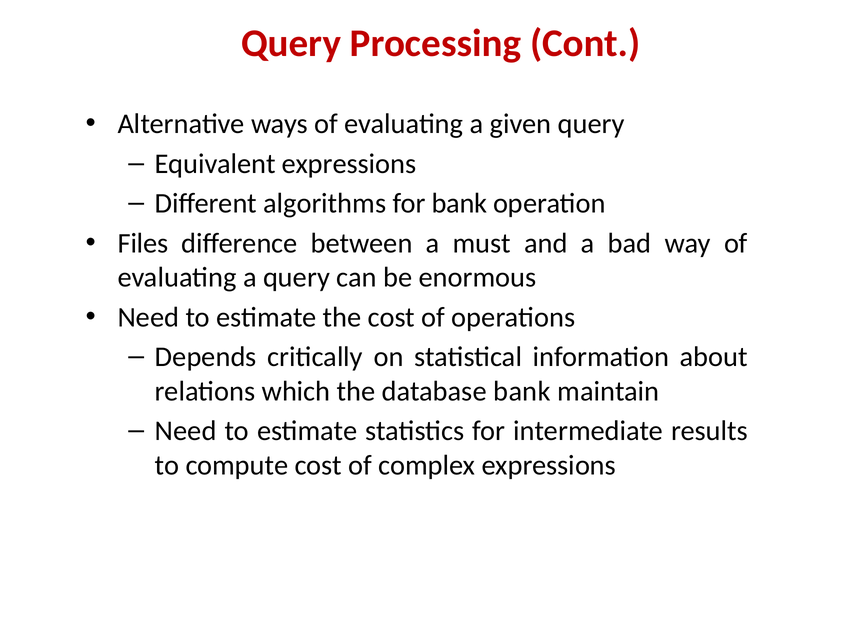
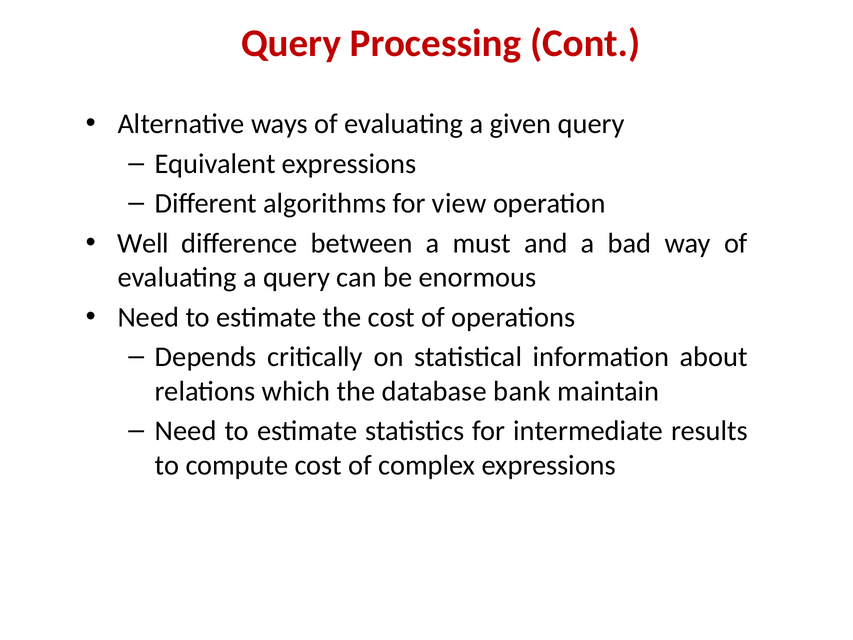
for bank: bank -> view
Files: Files -> Well
